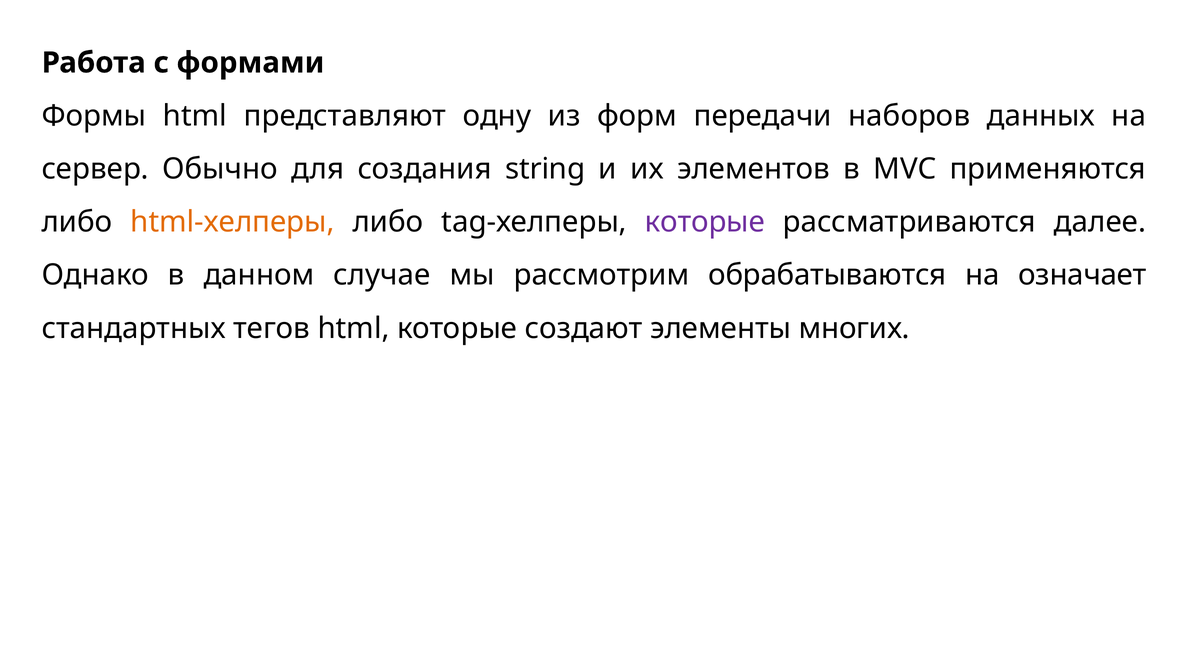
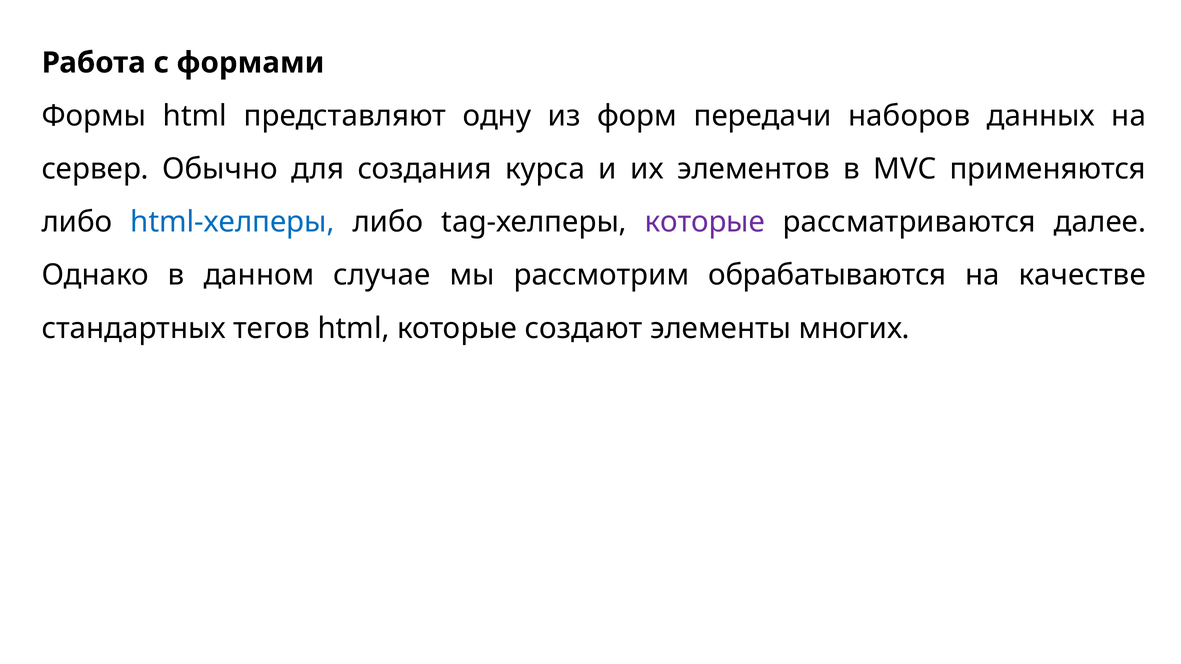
string: string -> курса
html-хелперы colour: orange -> blue
означает: означает -> качестве
